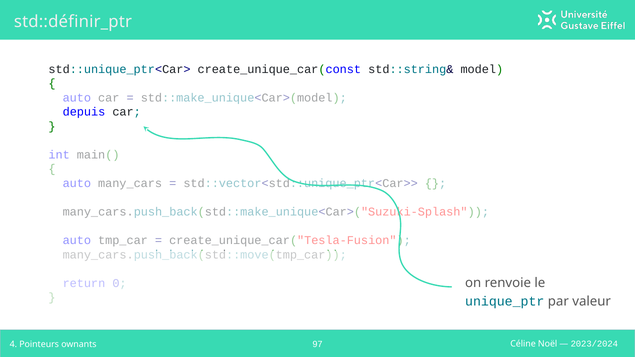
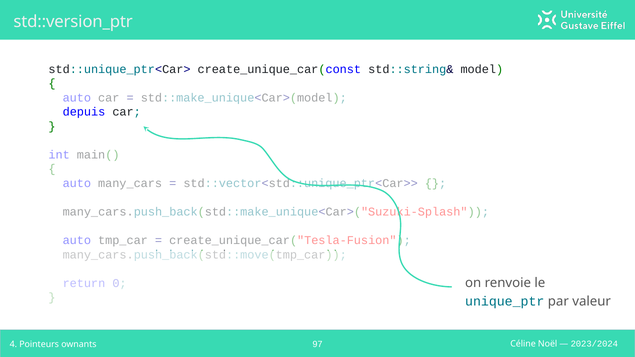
std::définir_ptr: std::définir_ptr -> std::version_ptr
